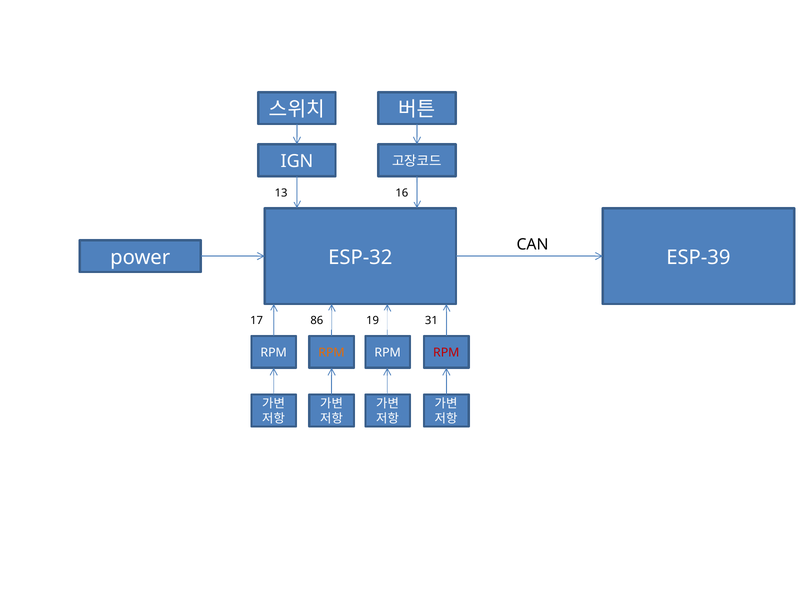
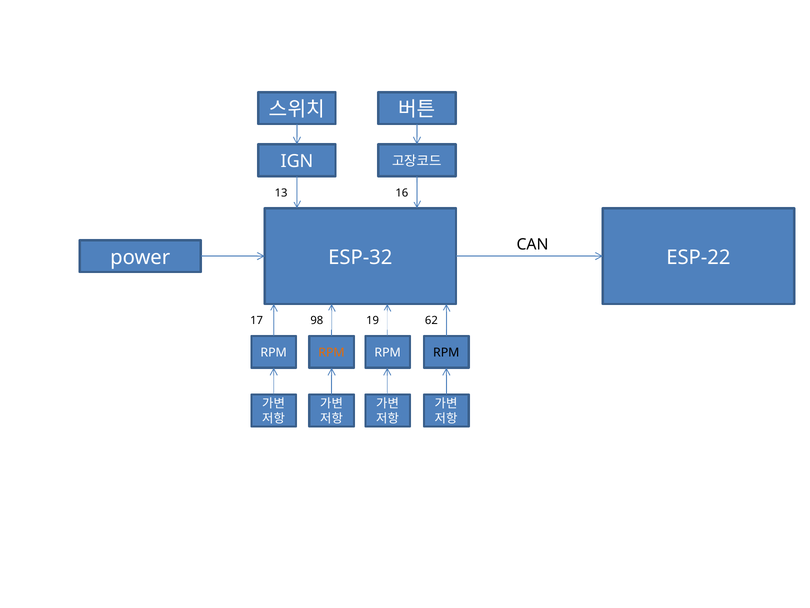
ESP-39: ESP-39 -> ESP-22
86: 86 -> 98
31: 31 -> 62
RPM at (446, 352) colour: red -> black
